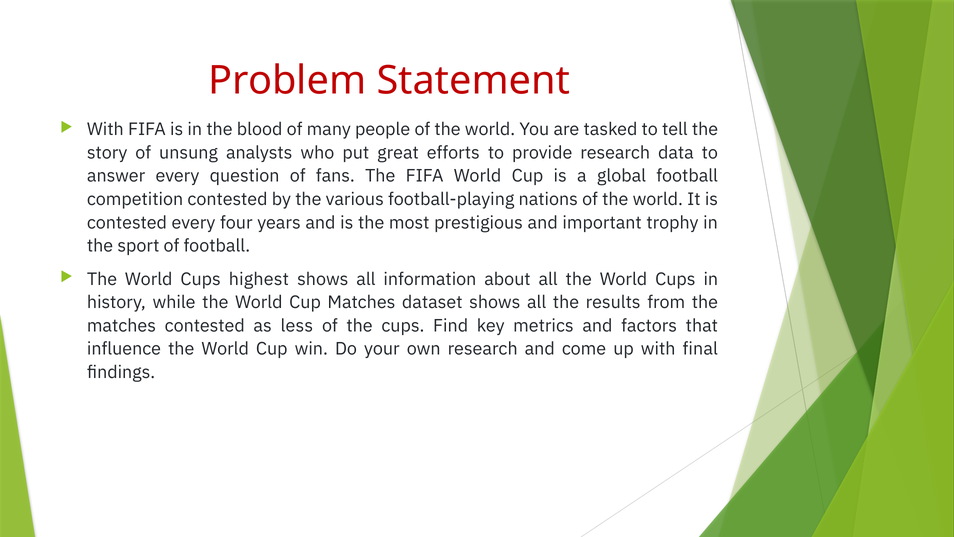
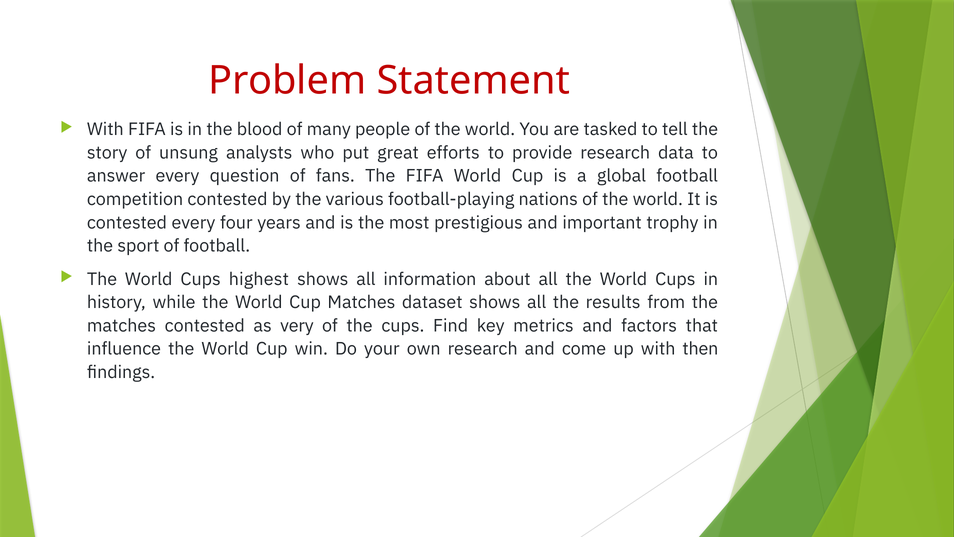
less: less -> very
final: final -> then
